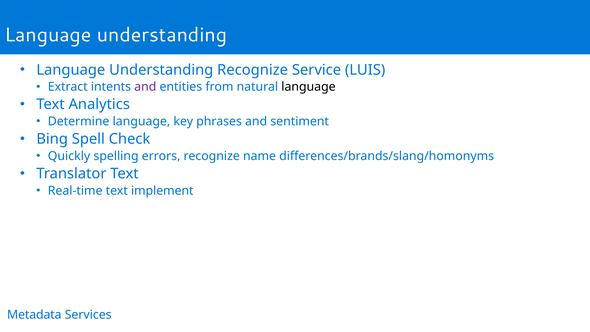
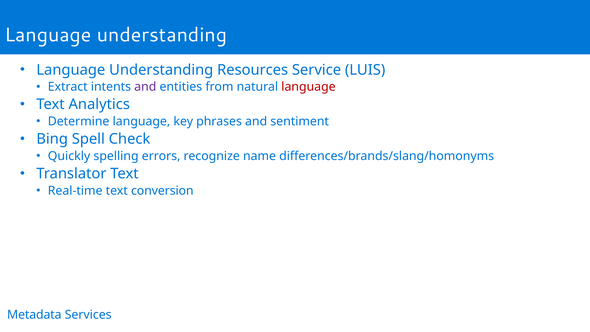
Understanding Recognize: Recognize -> Resources
language at (308, 87) colour: black -> red
implement: implement -> conversion
